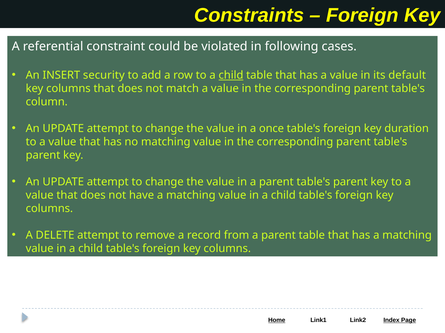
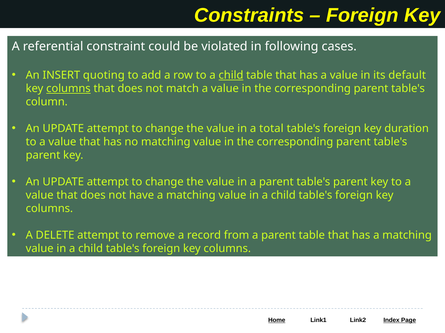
security: security -> quoting
columns at (68, 89) underline: none -> present
once: once -> total
